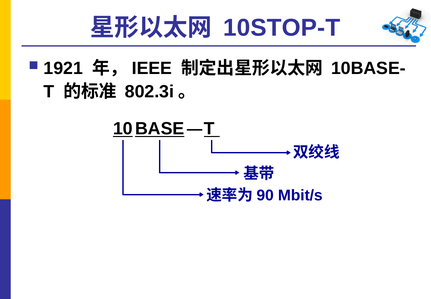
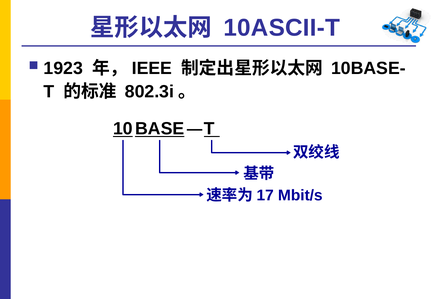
10STOP-T: 10STOP-T -> 10ASCII-T
1921: 1921 -> 1923
90: 90 -> 17
